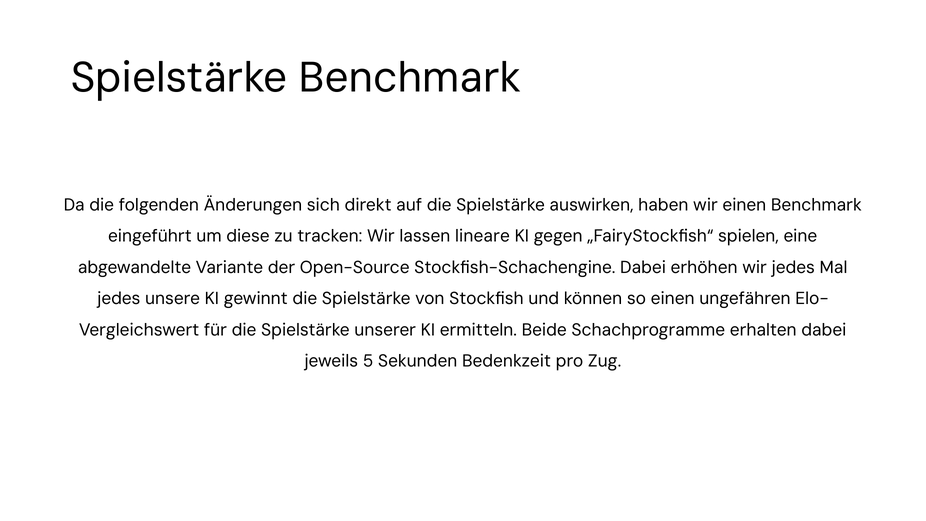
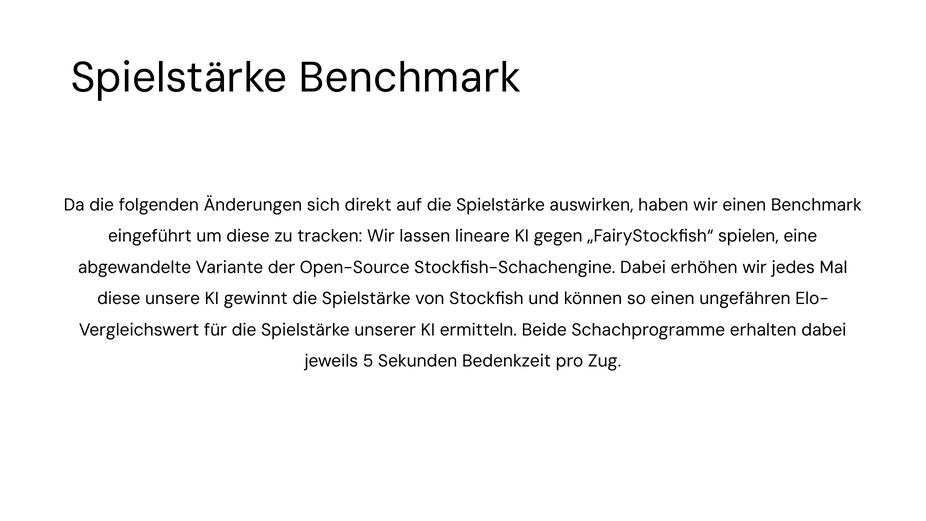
jedes at (119, 299): jedes -> diese
